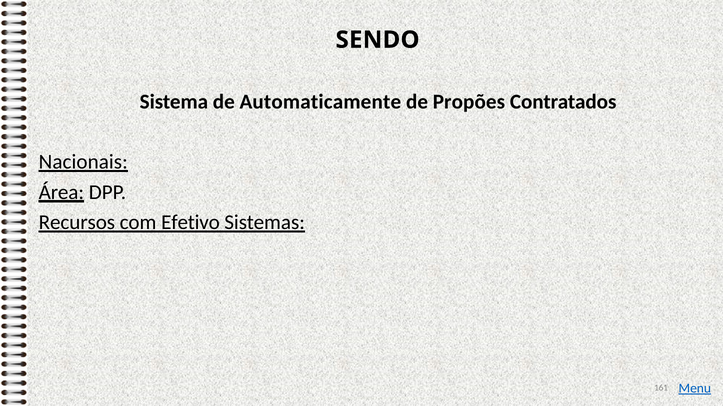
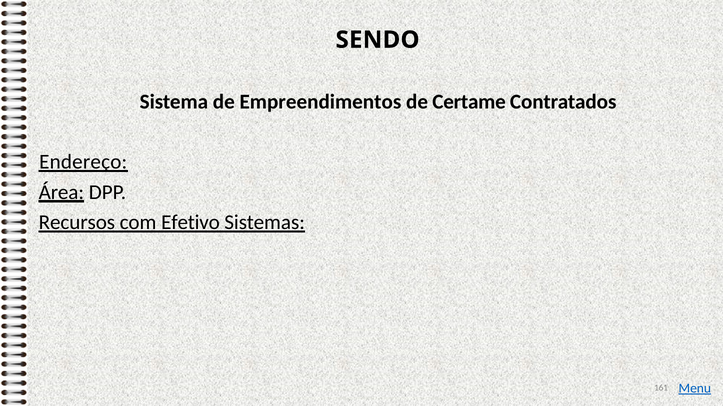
Automaticamente: Automaticamente -> Empreendimentos
Propões: Propões -> Certame
Nacionais: Nacionais -> Endereço
